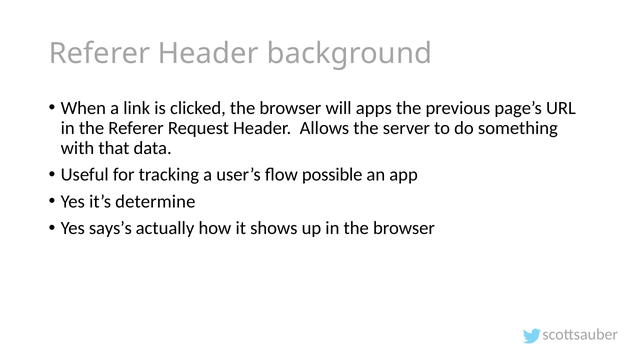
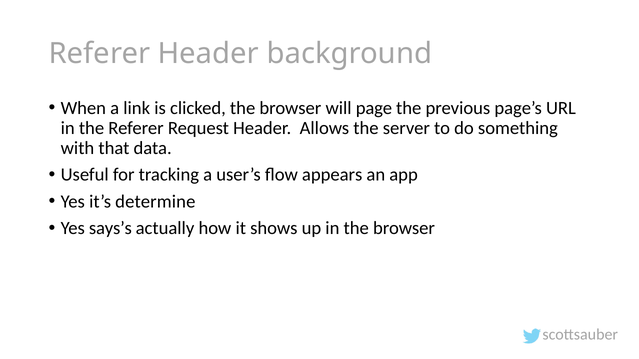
apps: apps -> page
possible: possible -> appears
